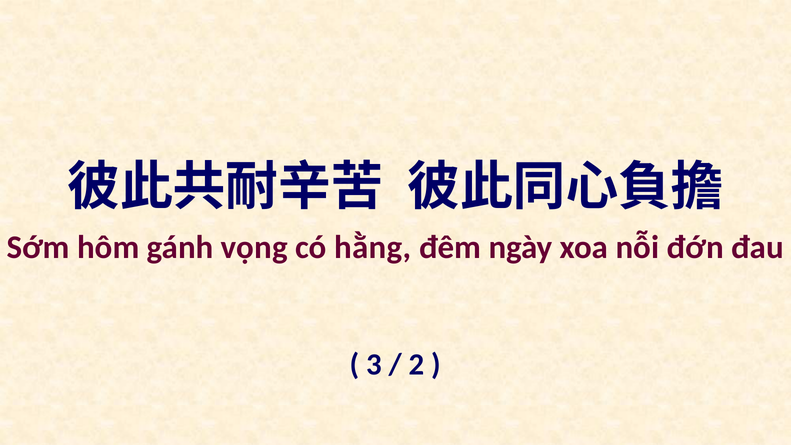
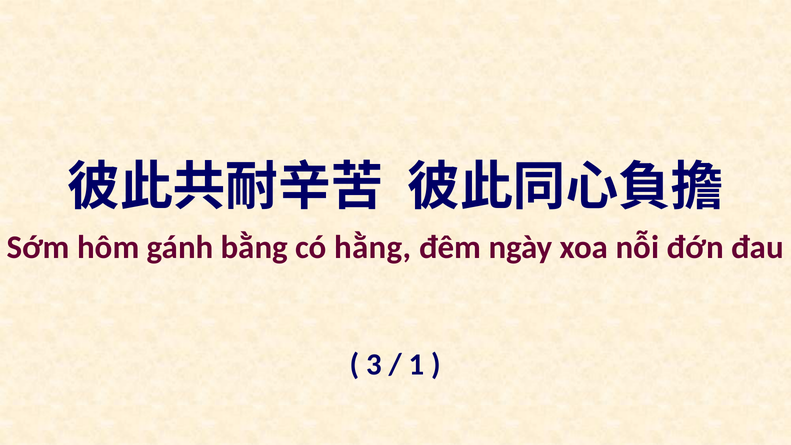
vọng: vọng -> bằng
2: 2 -> 1
